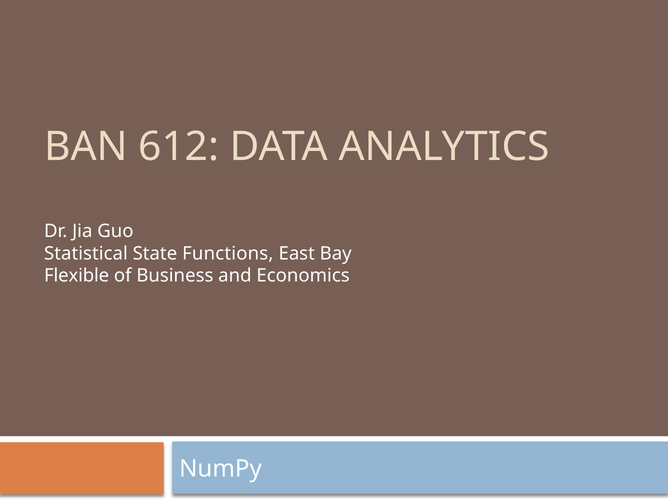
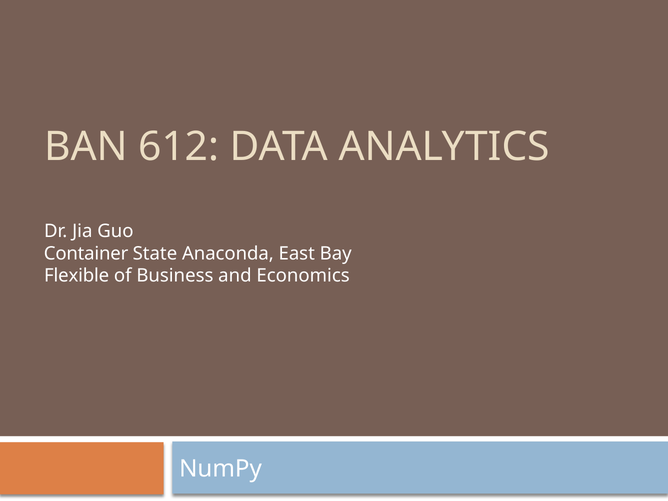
Statistical: Statistical -> Container
Functions: Functions -> Anaconda
